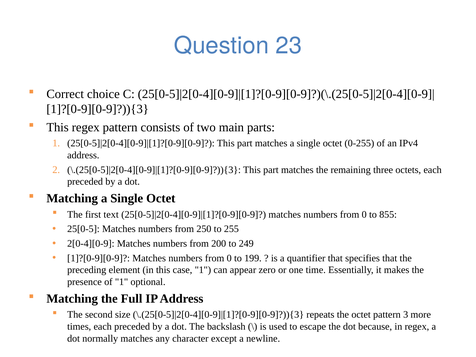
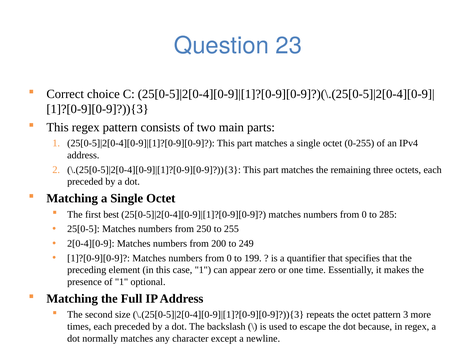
text: text -> best
855: 855 -> 285
